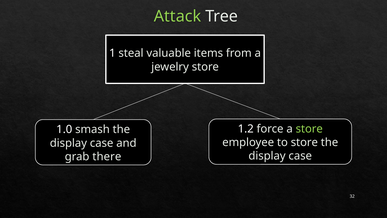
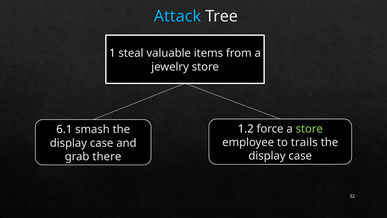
Attack colour: light green -> light blue
1.0: 1.0 -> 6.1
to store: store -> trails
